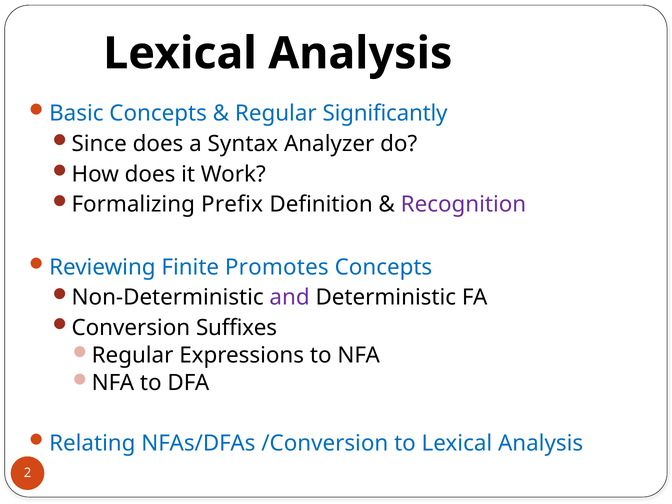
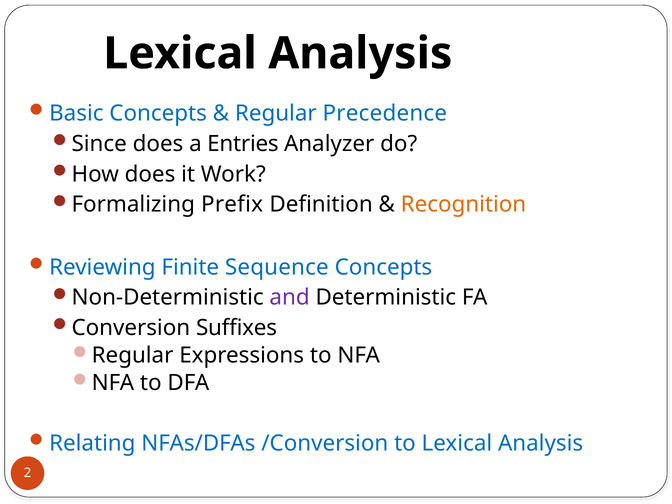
Significantly: Significantly -> Precedence
Syntax: Syntax -> Entries
Recognition colour: purple -> orange
Promotes: Promotes -> Sequence
